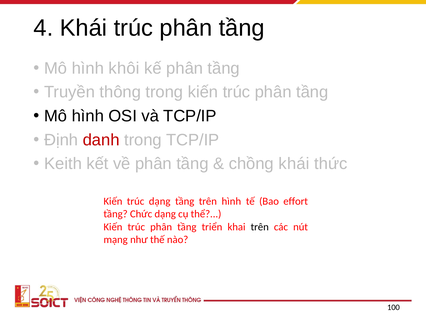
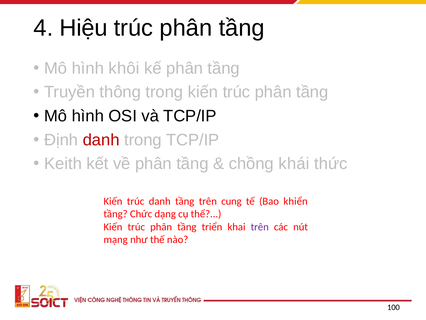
4 Khái: Khái -> Hiệu
trúc dạng: dạng -> danh
trên hình: hình -> cung
effort: effort -> khiển
trên at (260, 226) colour: black -> purple
